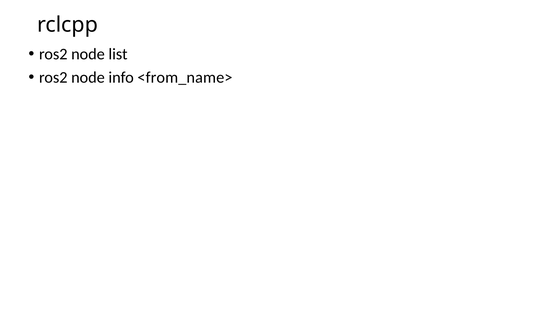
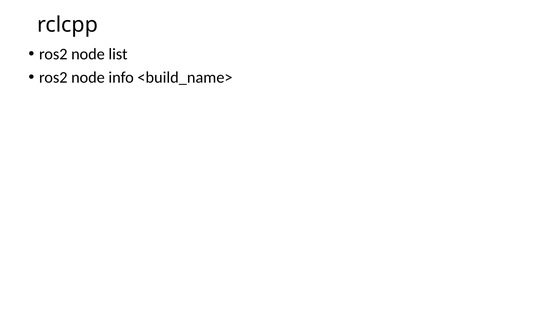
<from_name>: <from_name> -> <build_name>
